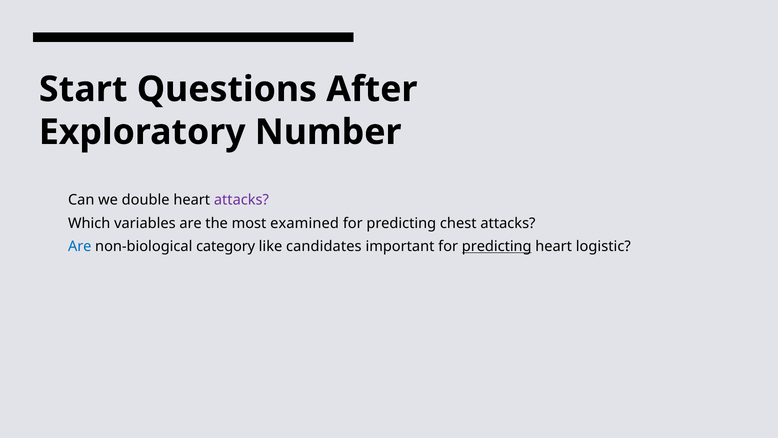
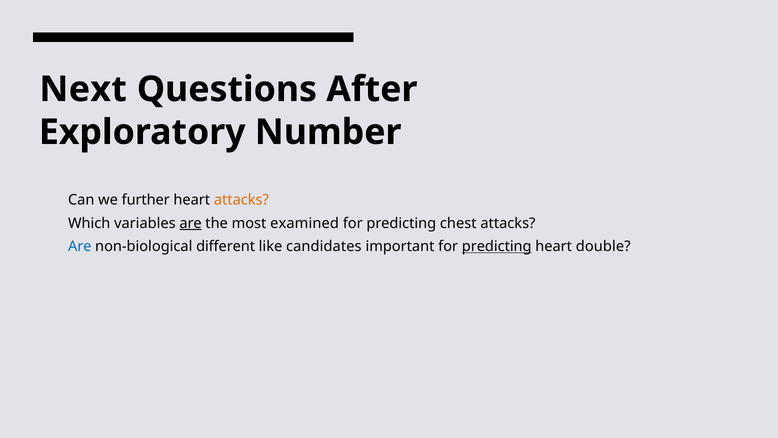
Start: Start -> Next
double: double -> further
attacks at (241, 200) colour: purple -> orange
are at (191, 223) underline: none -> present
category: category -> different
logistic: logistic -> double
